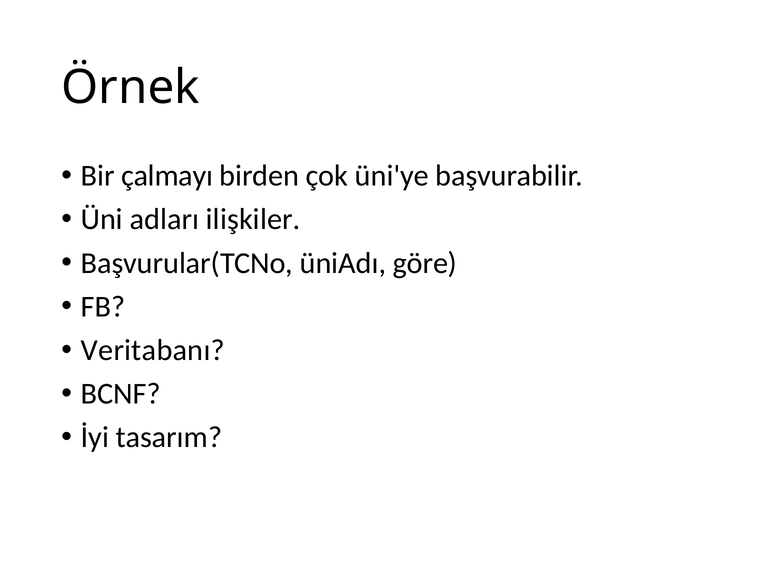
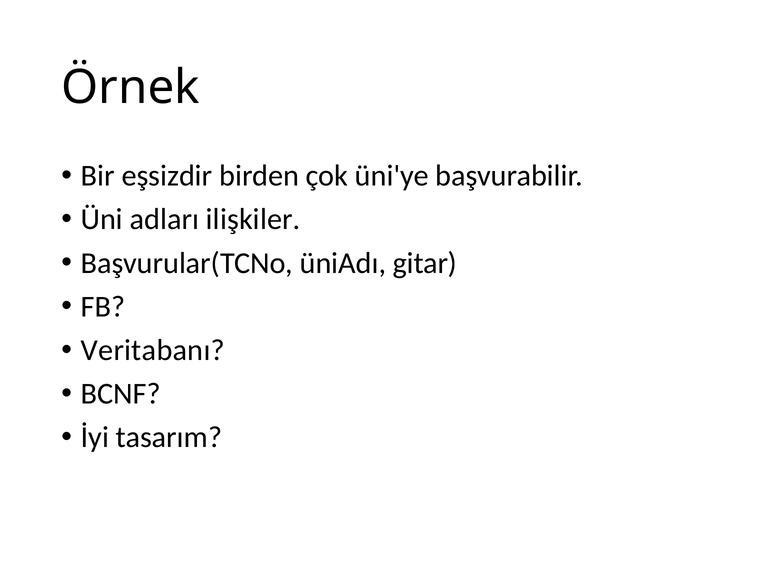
çalmayı: çalmayı -> eşsizdir
göre: göre -> gitar
